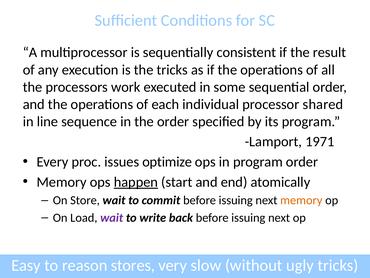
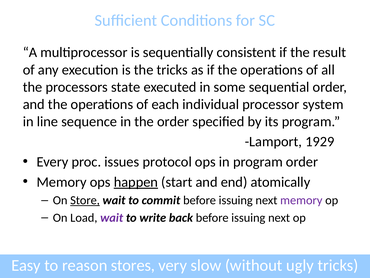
work: work -> state
shared: shared -> system
1971: 1971 -> 1929
optimize: optimize -> protocol
Store underline: none -> present
memory at (301, 200) colour: orange -> purple
